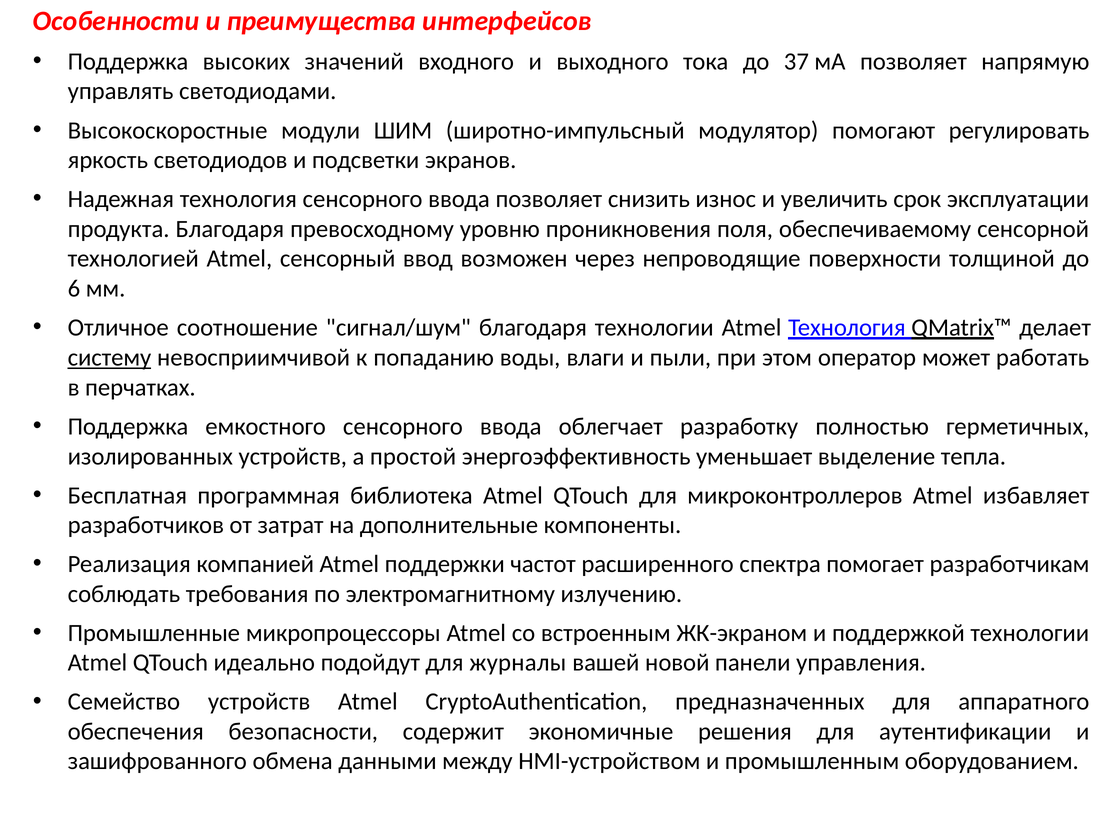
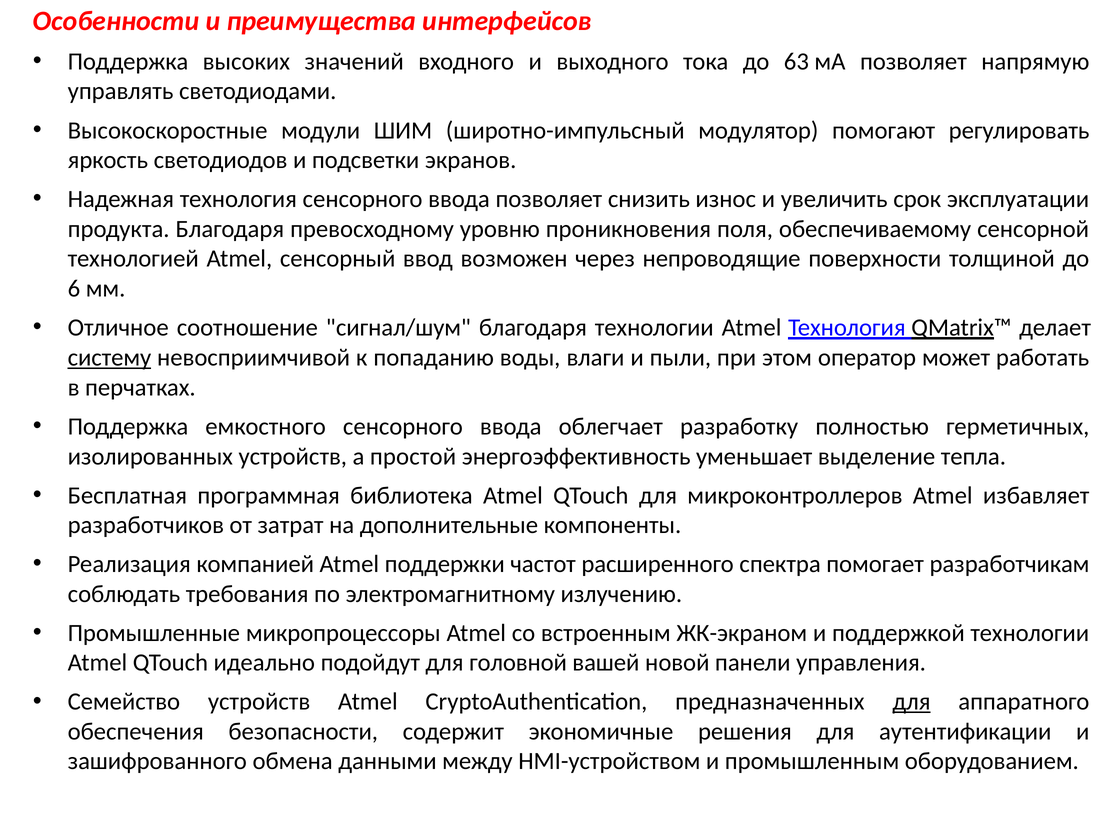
37: 37 -> 63
журналы: журналы -> головной
для at (911, 701) underline: none -> present
